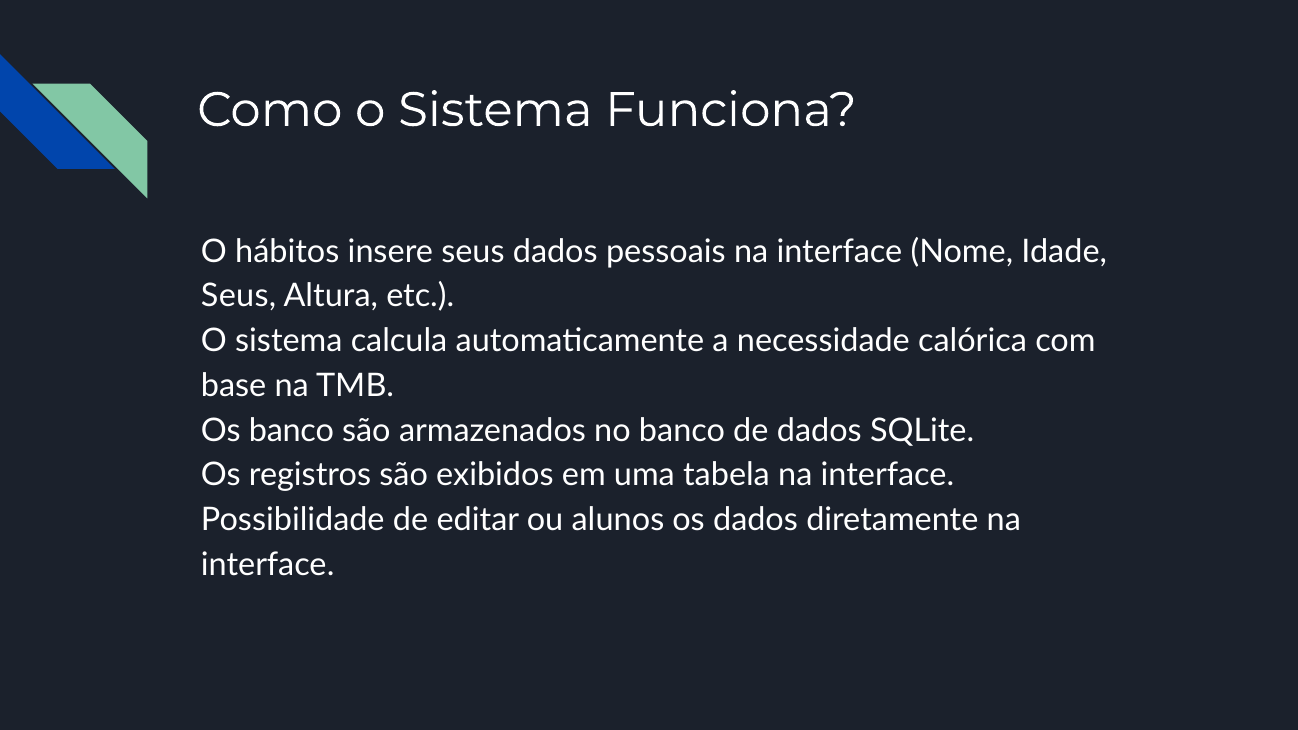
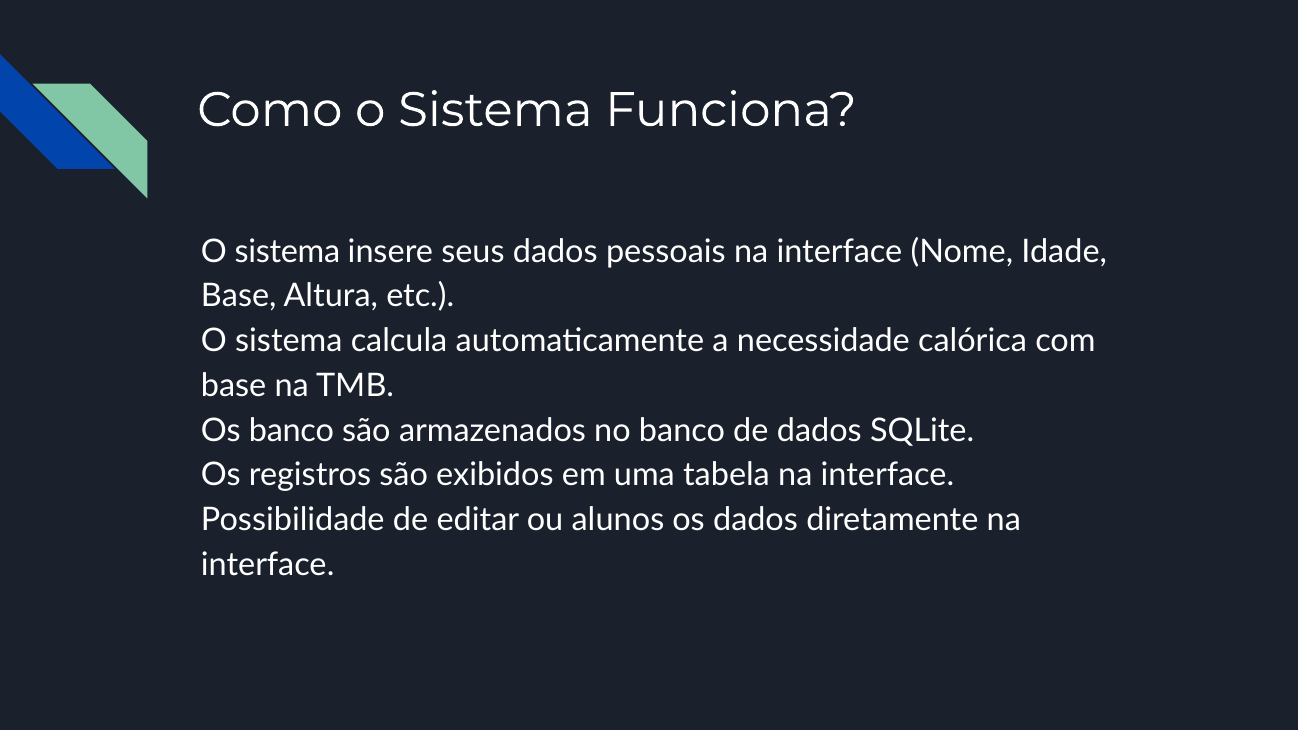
hábitos at (287, 251): hábitos -> sistema
Seus at (239, 296): Seus -> Base
